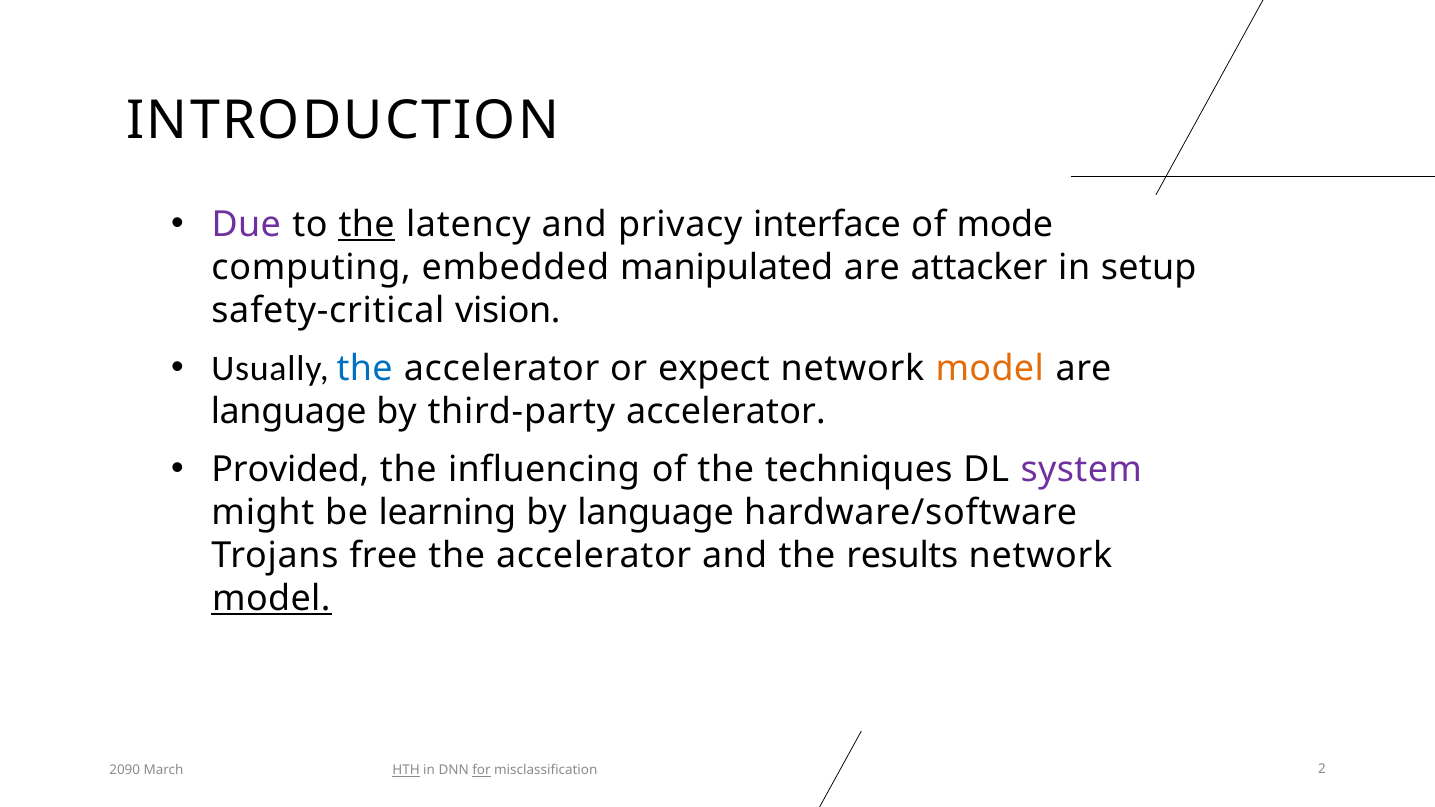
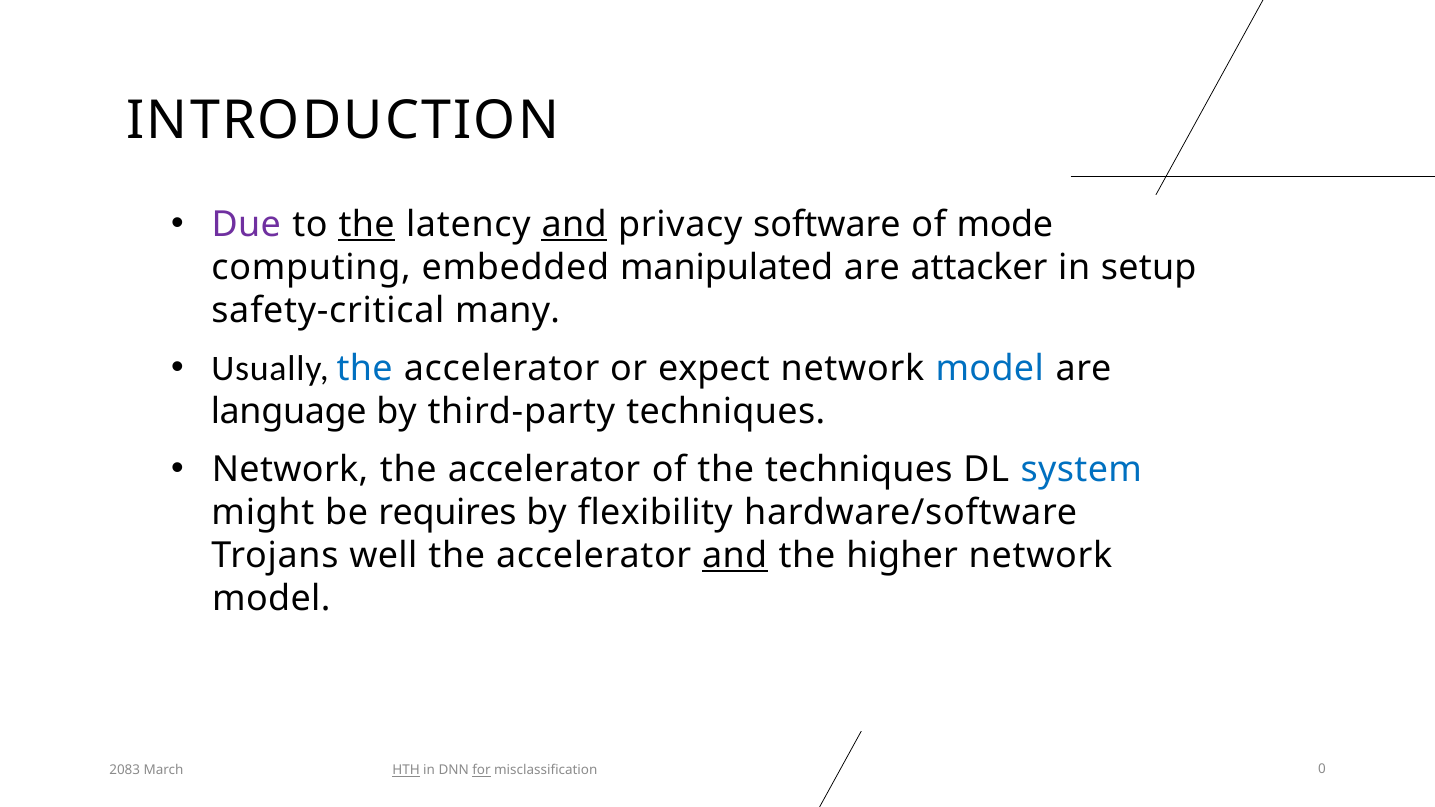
and at (574, 224) underline: none -> present
interface: interface -> software
vision: vision -> many
model at (990, 368) colour: orange -> blue
third-party accelerator: accelerator -> techniques
Provided at (290, 470): Provided -> Network
influencing at (544, 470): influencing -> accelerator
system colour: purple -> blue
learning: learning -> requires
by language: language -> flexibility
free: free -> well
and at (735, 556) underline: none -> present
results: results -> higher
model at (271, 599) underline: present -> none
2090: 2090 -> 2083
2: 2 -> 0
